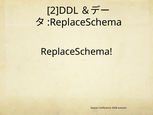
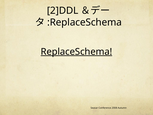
ReplaceSchema underline: none -> present
